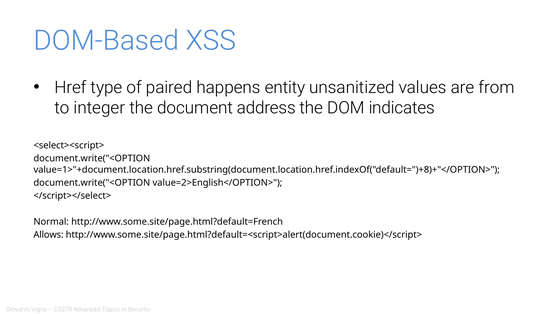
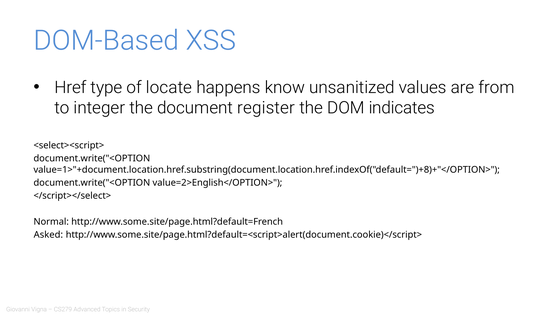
paired: paired -> locate
entity: entity -> know
address: address -> register
Allows: Allows -> Asked
